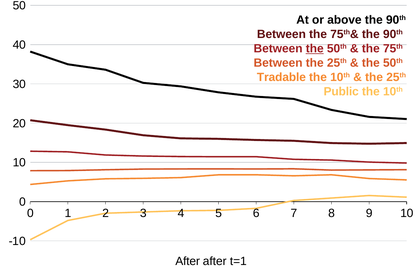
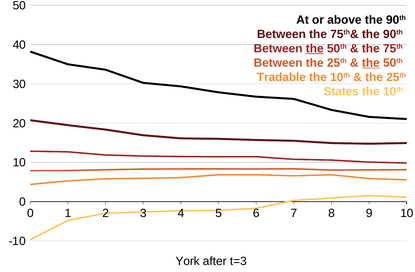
the at (371, 63) underline: none -> present
Public: Public -> States
After at (188, 261): After -> York
t=1: t=1 -> t=3
